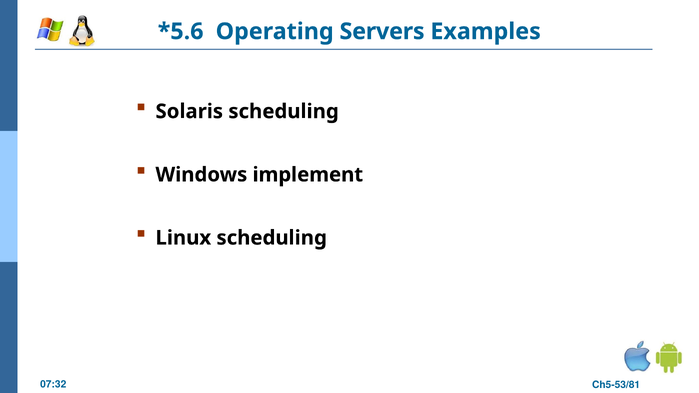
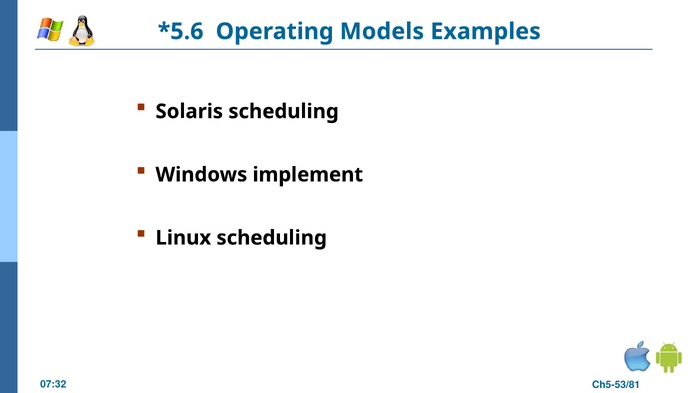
Servers: Servers -> Models
